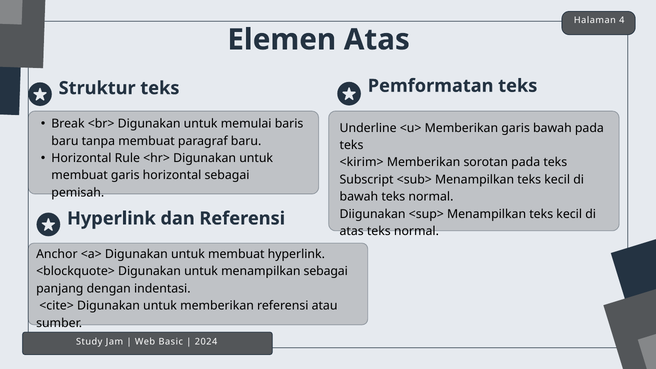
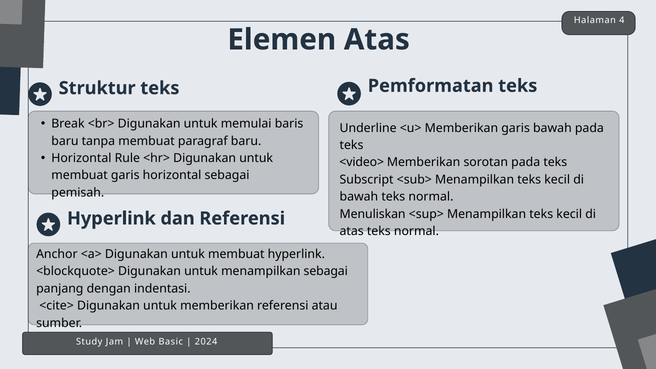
<kirim>: <kirim> -> <video>
Diigunakan: Diigunakan -> Menuliskan
